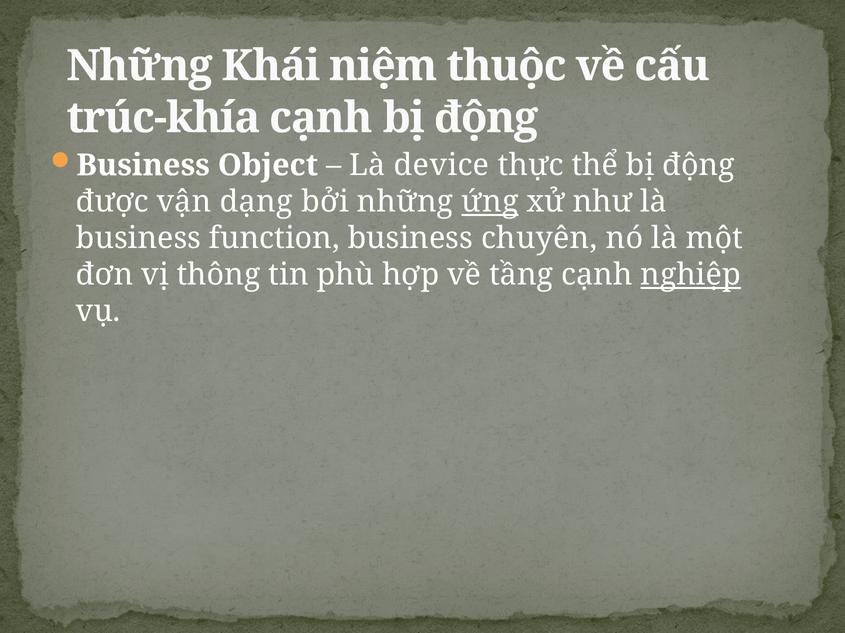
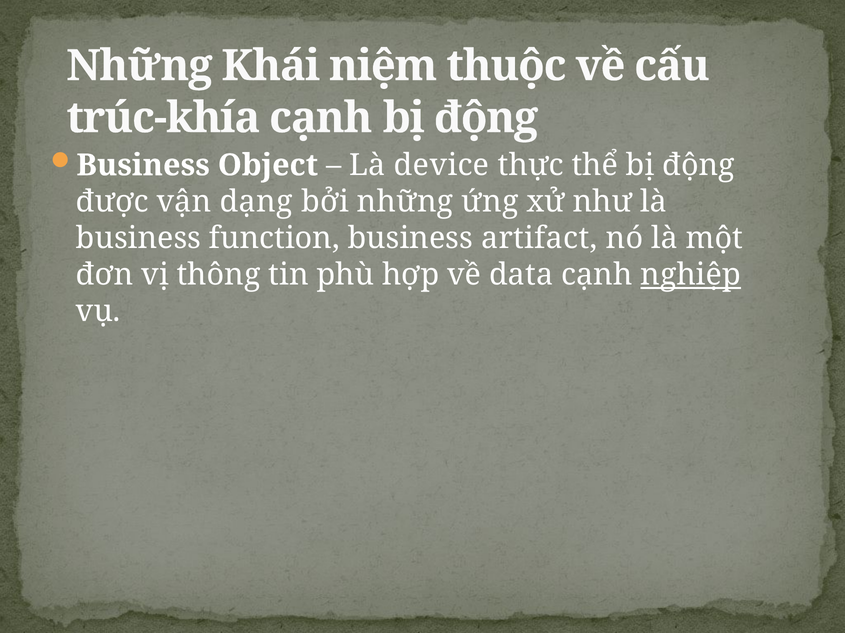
ứng underline: present -> none
chuyên: chuyên -> artifact
tầng: tầng -> data
